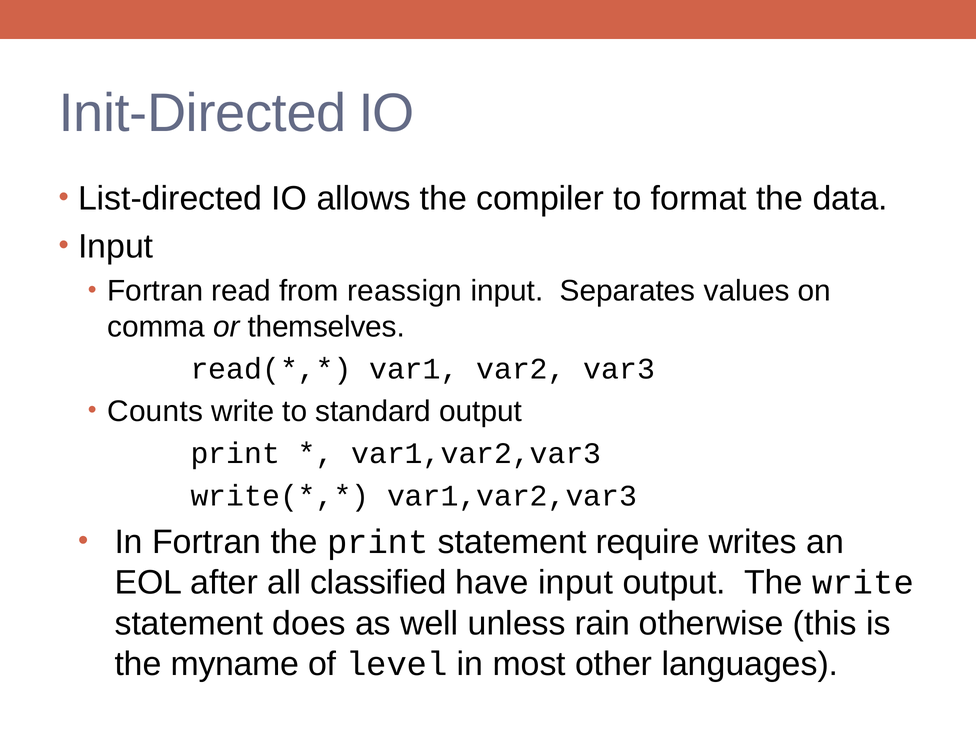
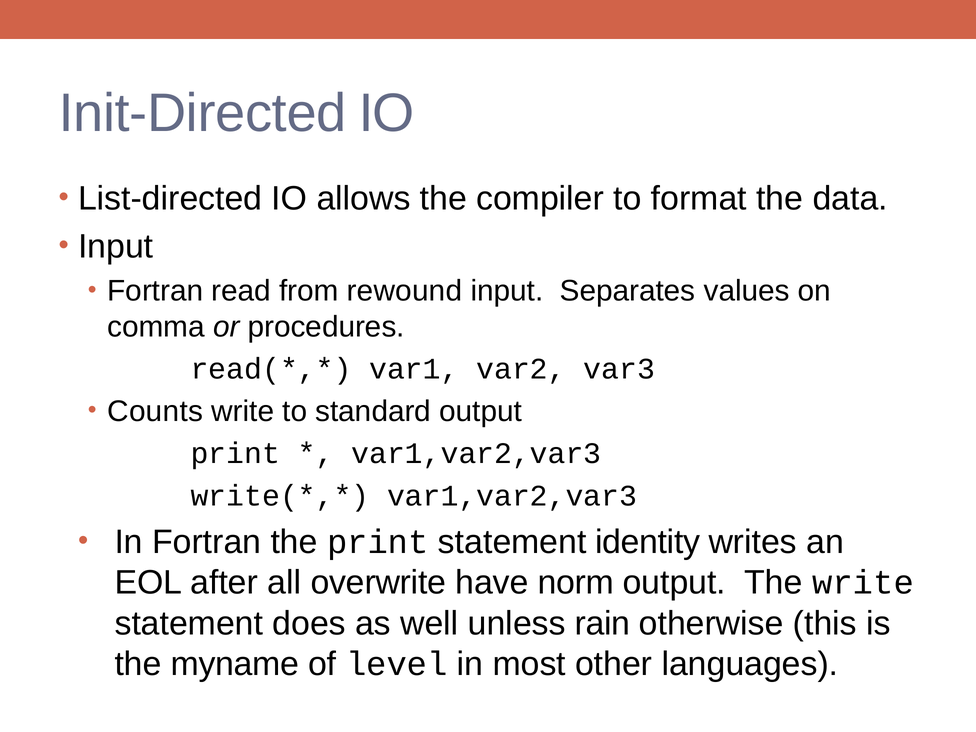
reassign: reassign -> rewound
themselves: themselves -> procedures
require: require -> identity
classified: classified -> overwrite
have input: input -> norm
